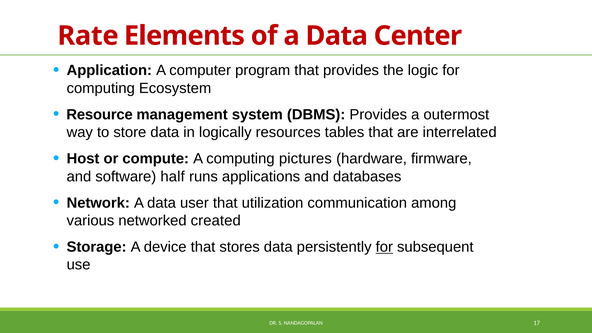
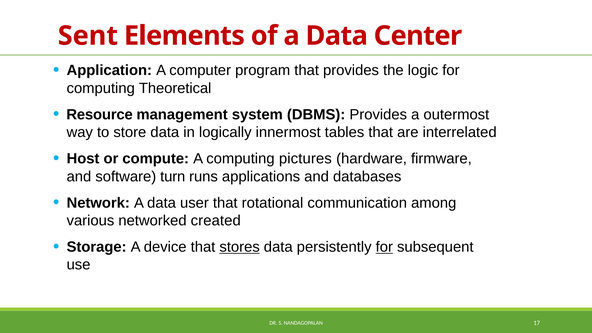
Rate: Rate -> Sent
Ecosystem: Ecosystem -> Theoretical
resources: resources -> innermost
half: half -> turn
utilization: utilization -> rotational
stores underline: none -> present
